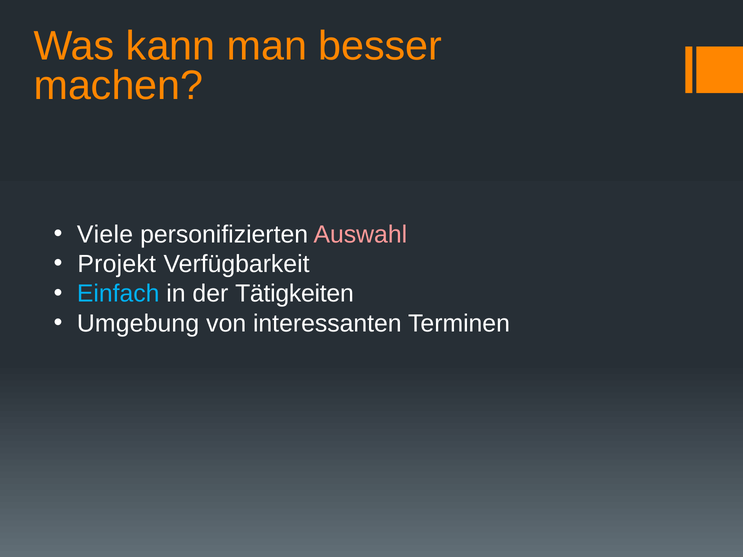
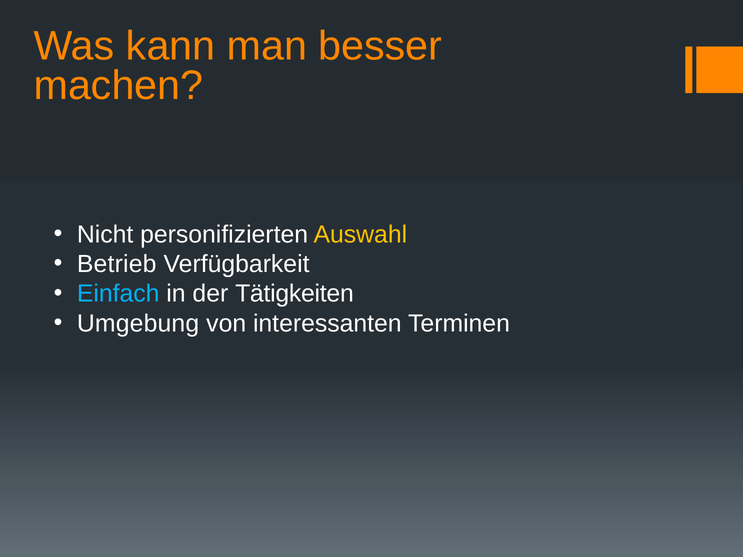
Viele: Viele -> Nicht
Auswahl colour: pink -> yellow
Projekt: Projekt -> Betrieb
